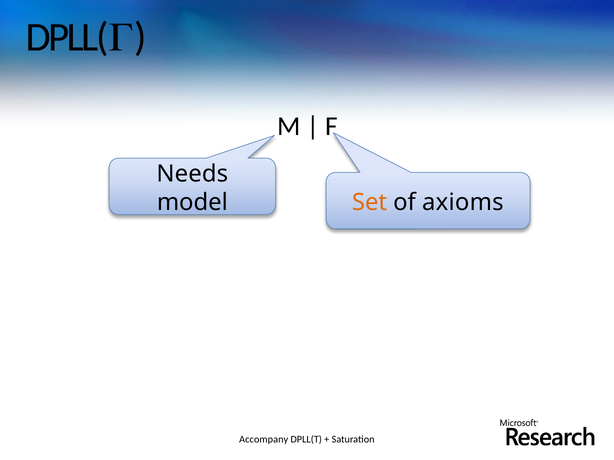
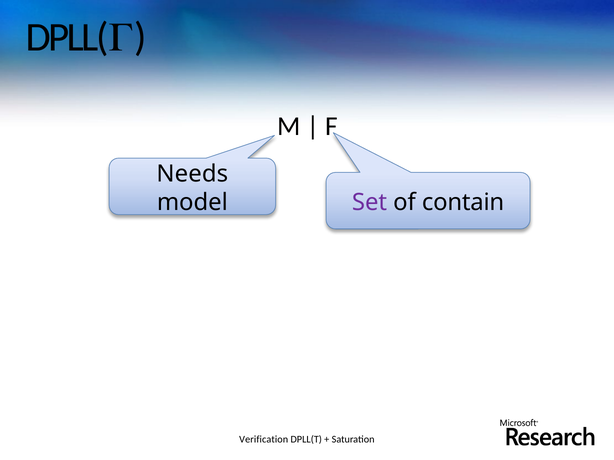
Set colour: orange -> purple
axioms: axioms -> contain
Accompany: Accompany -> Verification
